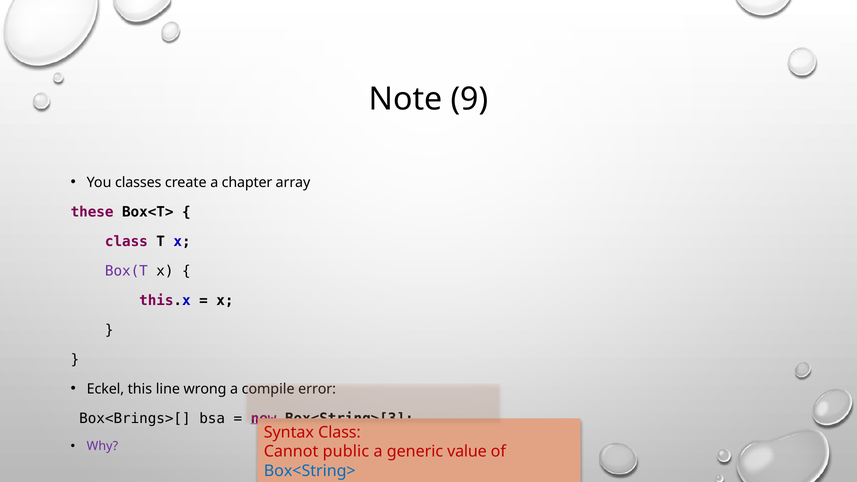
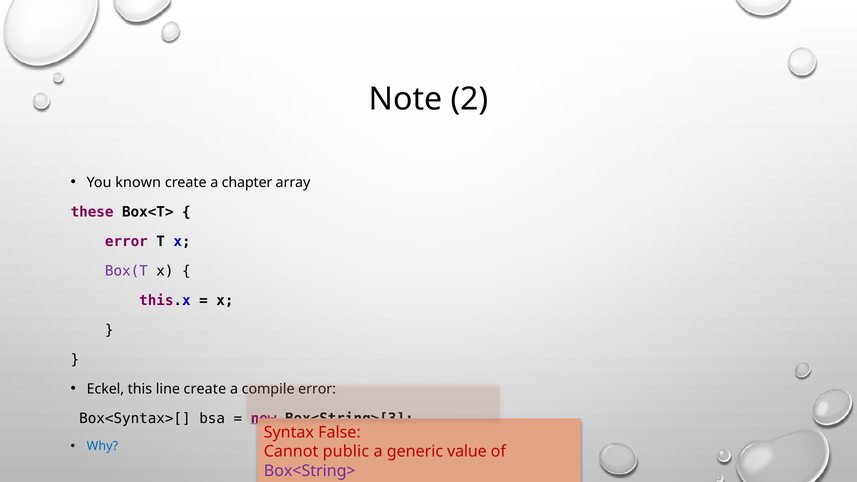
9: 9 -> 2
classes: classes -> known
class at (126, 242): class -> error
line wrong: wrong -> create
Box<Brings>[: Box<Brings>[ -> Box<Syntax>[
Syntax Class: Class -> False
Why colour: purple -> blue
Box<String> colour: blue -> purple
